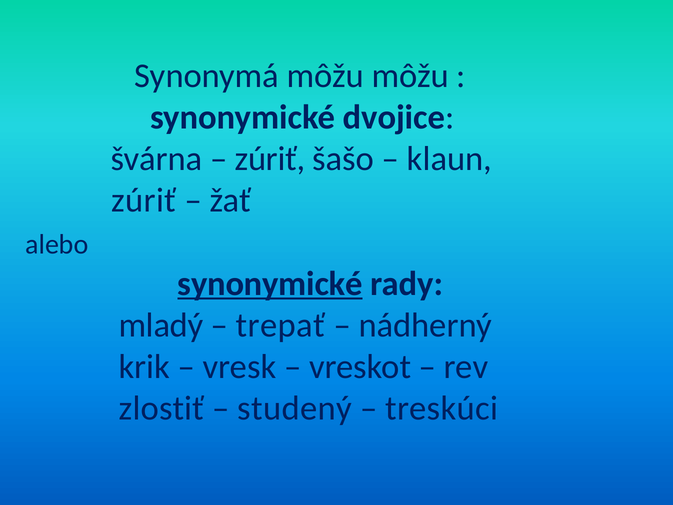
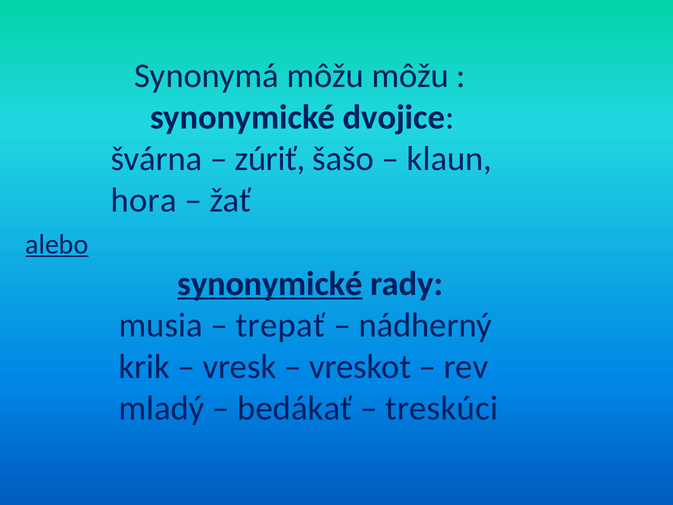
zúriť at (144, 200): zúriť -> hora
alebo underline: none -> present
mladý: mladý -> musia
zlostiť: zlostiť -> mladý
studený: studený -> bedákať
